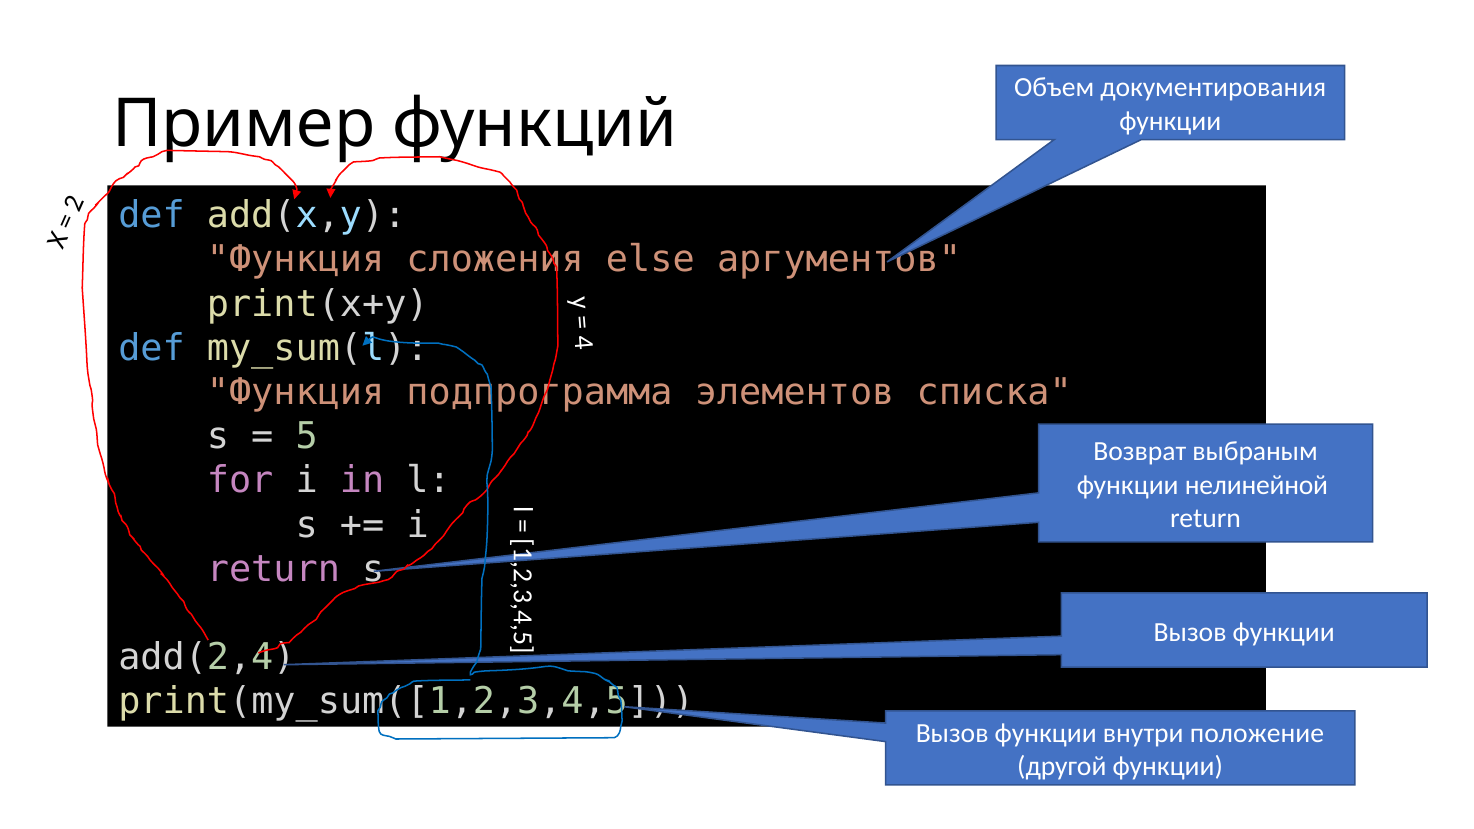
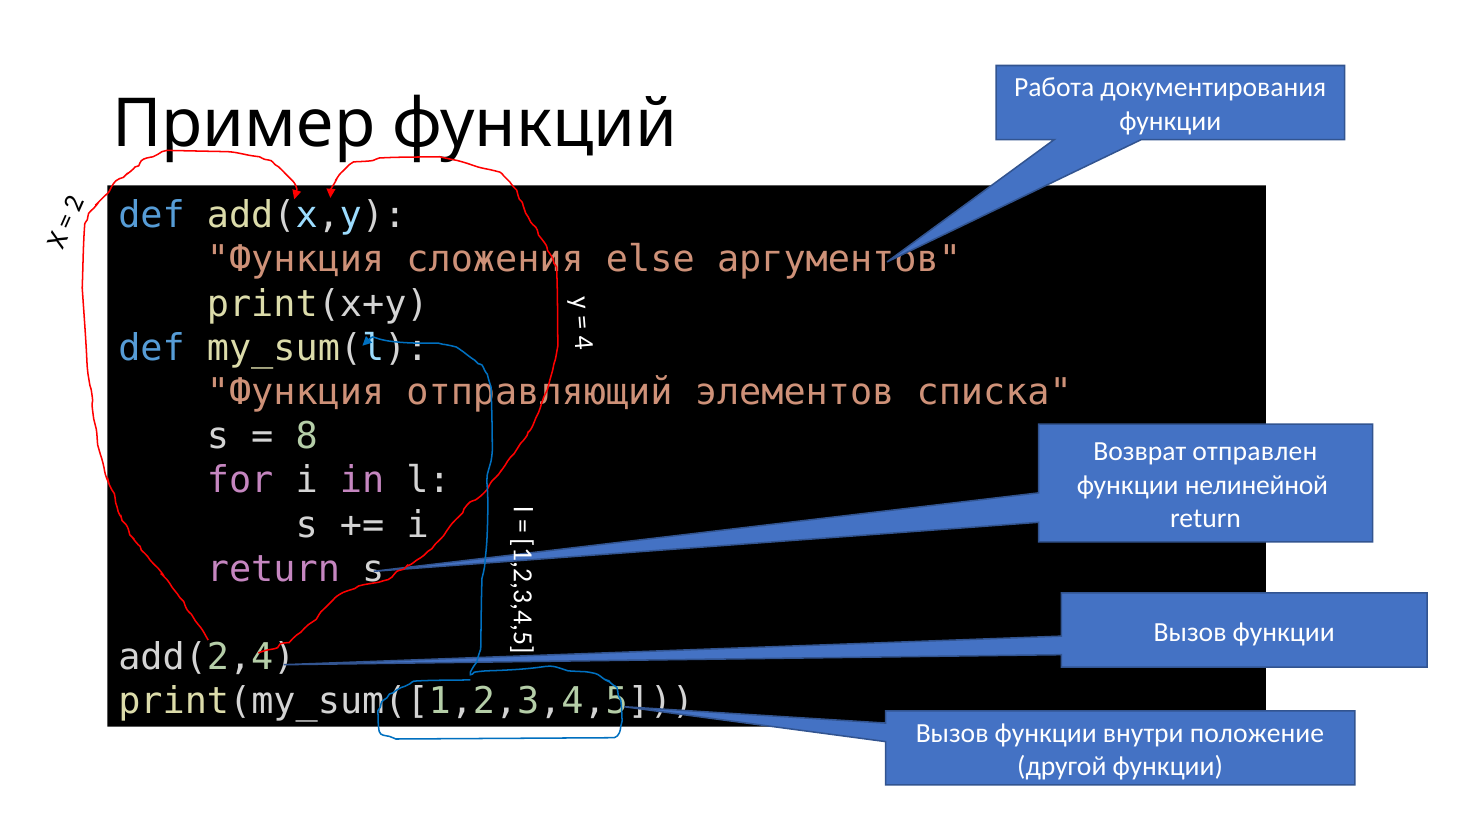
Объем: Объем -> Работа
подпрограмма: подпрограмма -> отправляющий
5 at (307, 437): 5 -> 8
выбраным: выбраным -> отправлен
